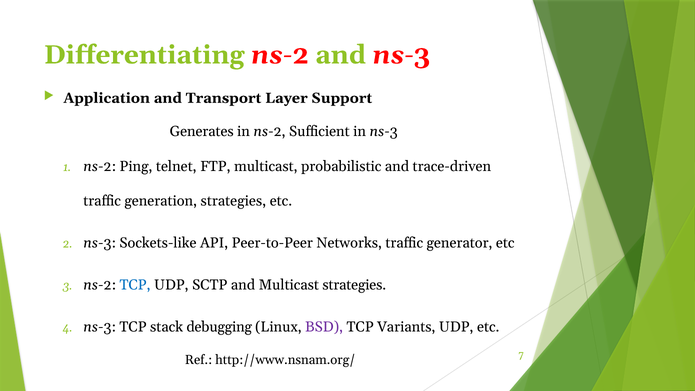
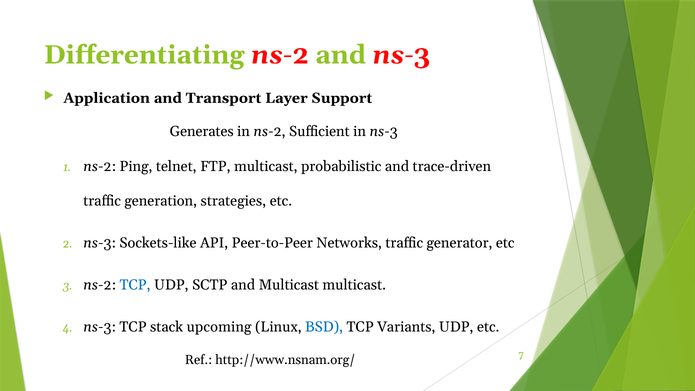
Multicast strategies: strategies -> multicast
debugging: debugging -> upcoming
BSD colour: purple -> blue
